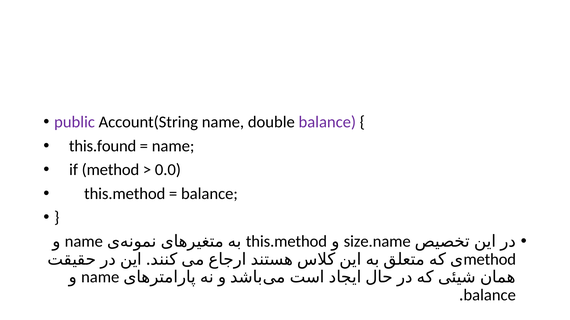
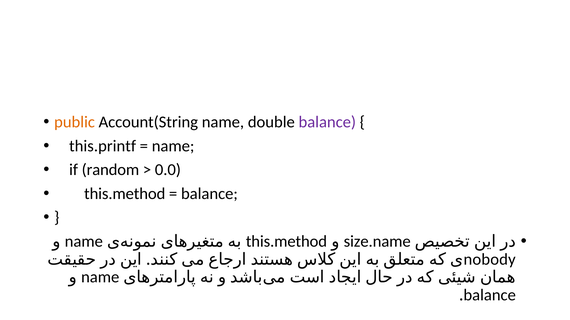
public colour: purple -> orange
this.found: this.found -> this.printf
if method: method -> random
method at (490, 260): method -> nobody
